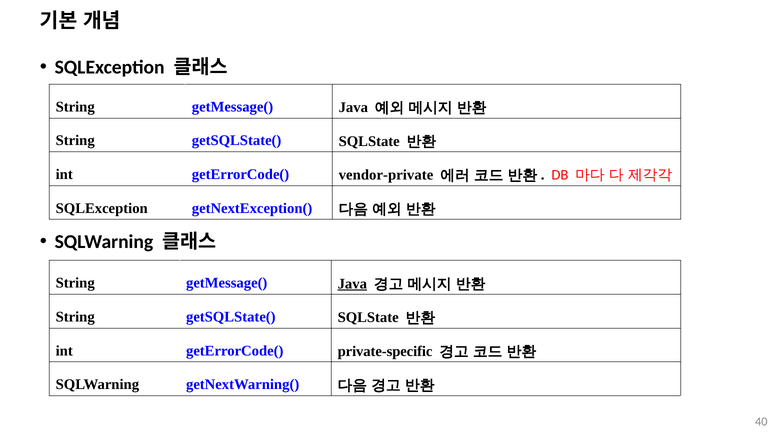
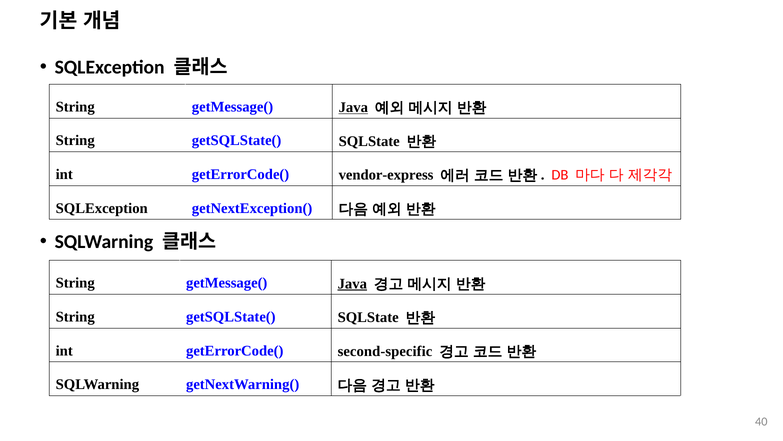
Java at (353, 107) underline: none -> present
vendor-private: vendor-private -> vendor-express
private-specific: private-specific -> second-specific
